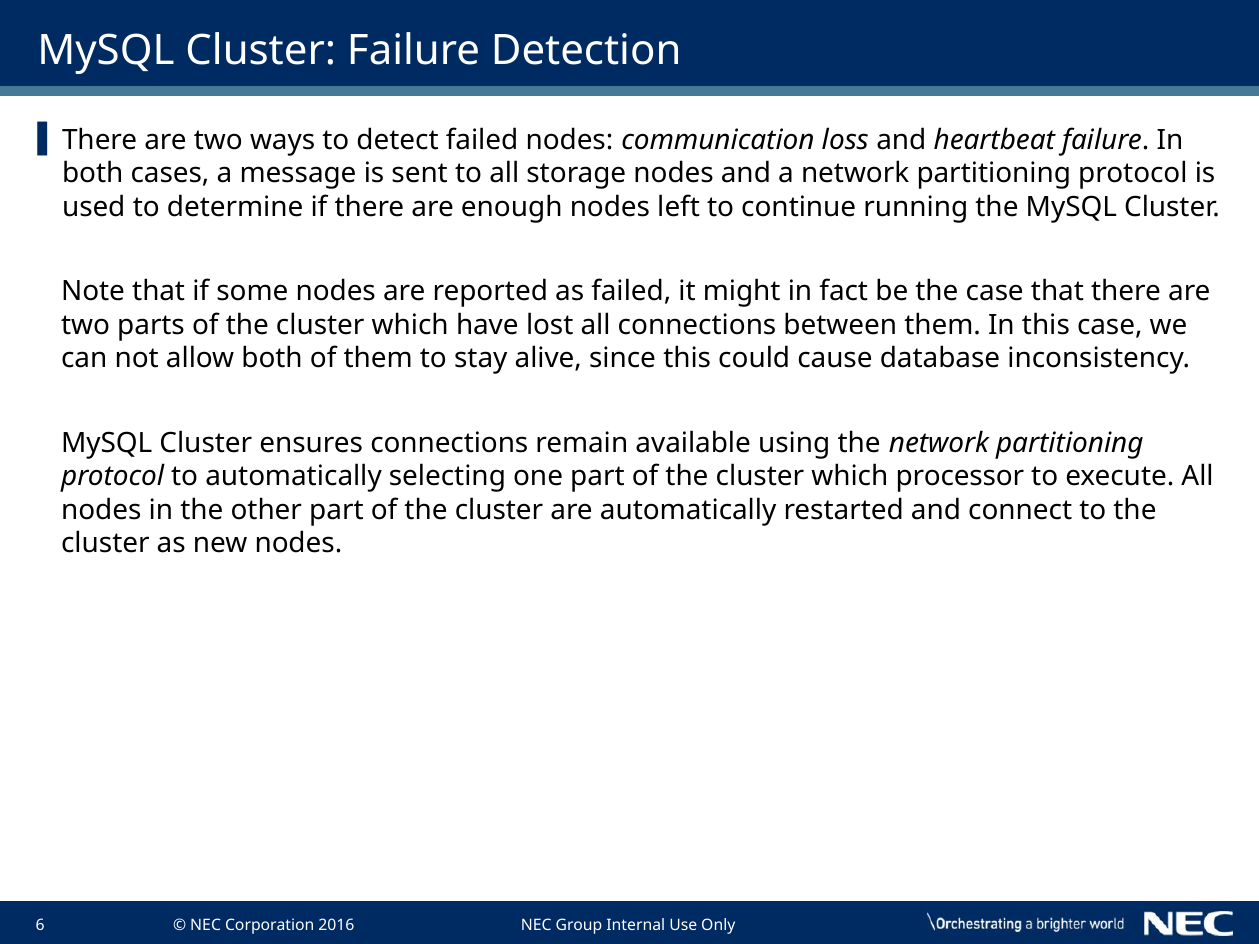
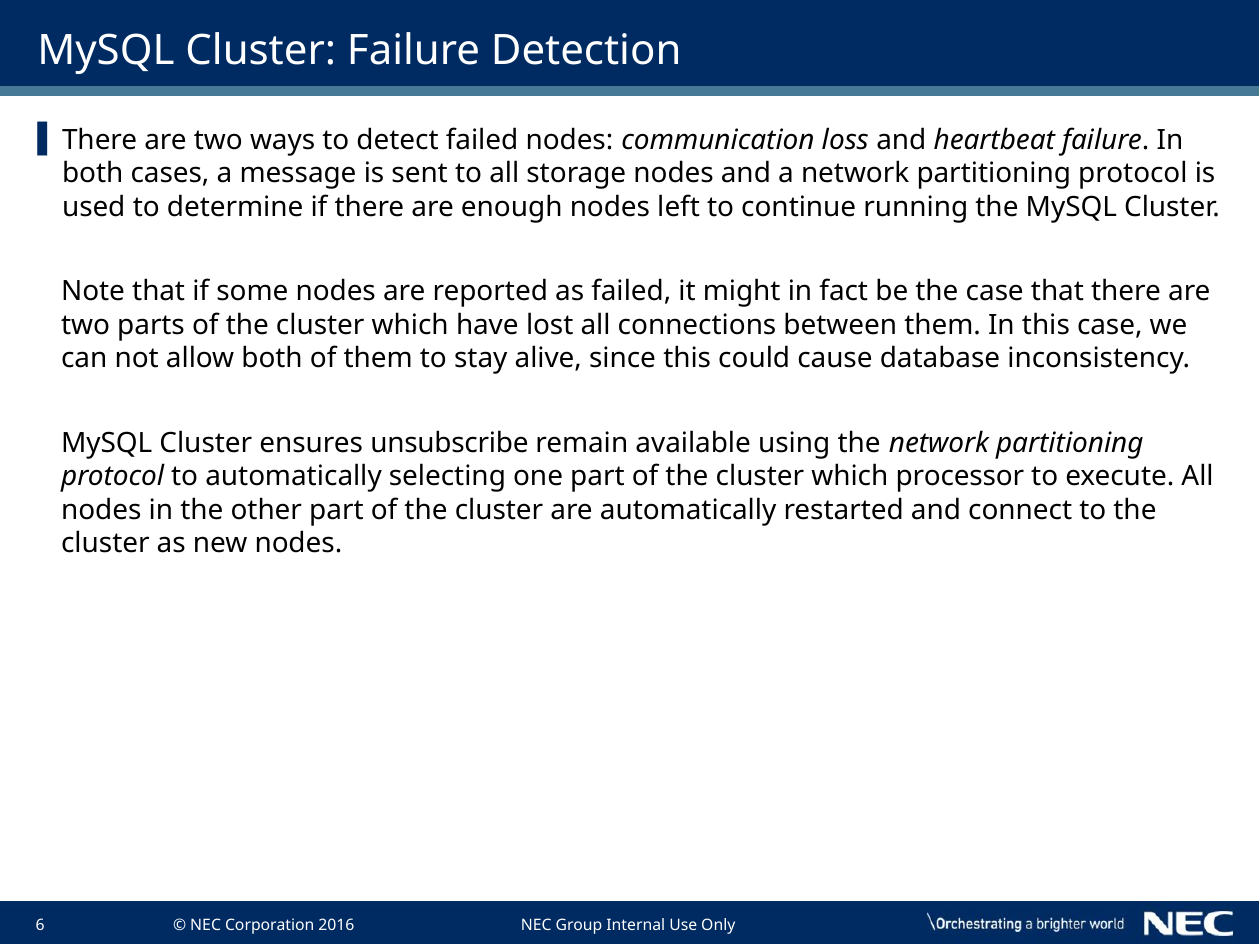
ensures connections: connections -> unsubscribe
